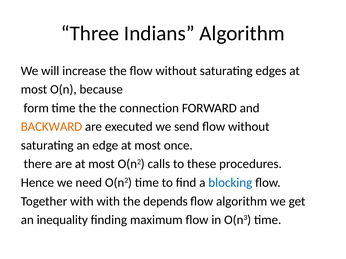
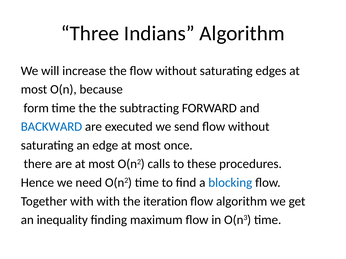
connection: connection -> subtracting
BACKWARD colour: orange -> blue
depends: depends -> iteration
